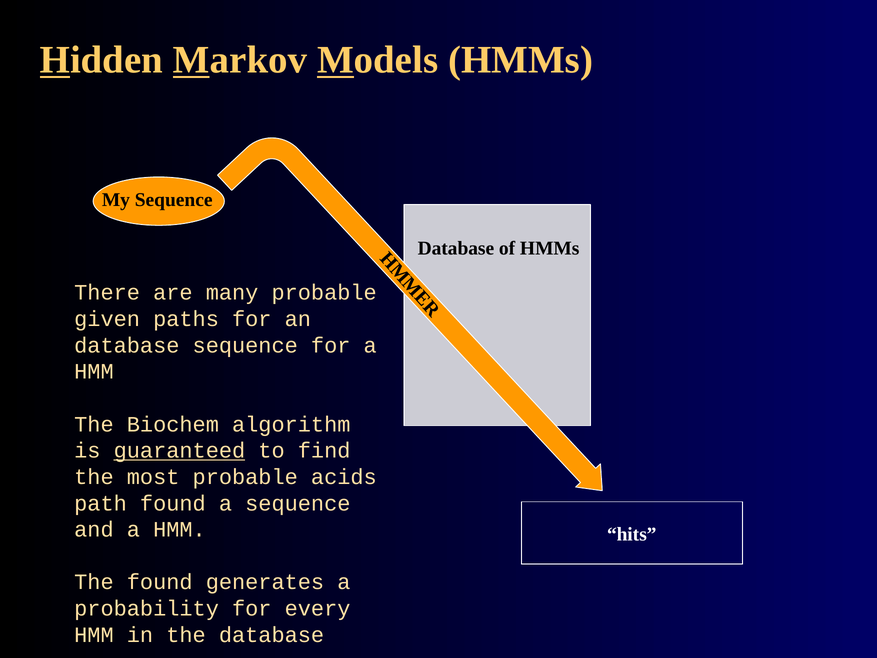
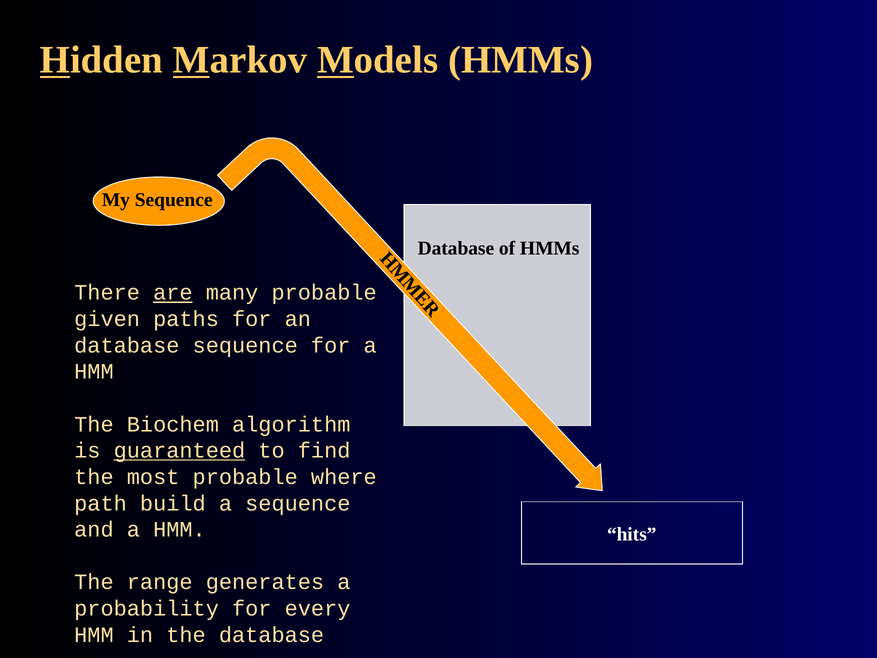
are underline: none -> present
acids: acids -> where
path found: found -> build
The found: found -> range
